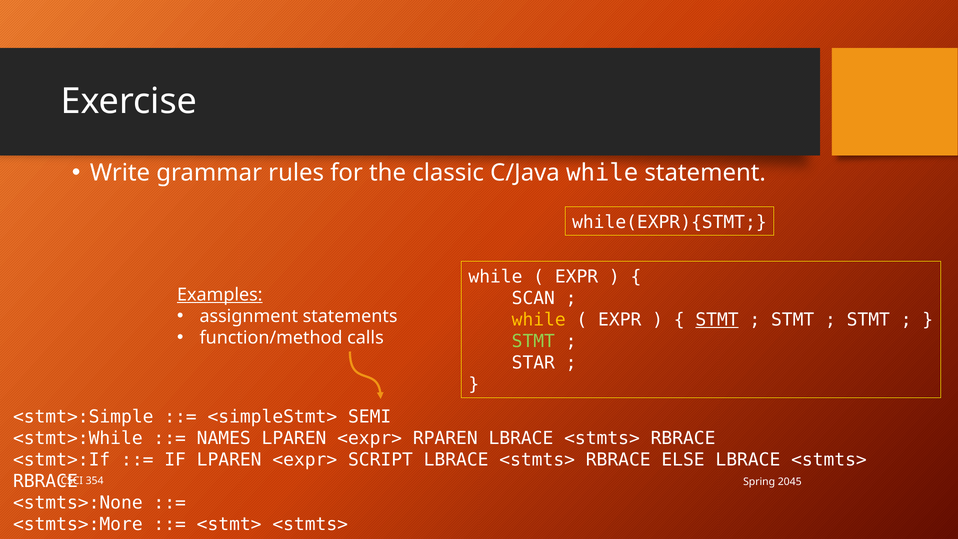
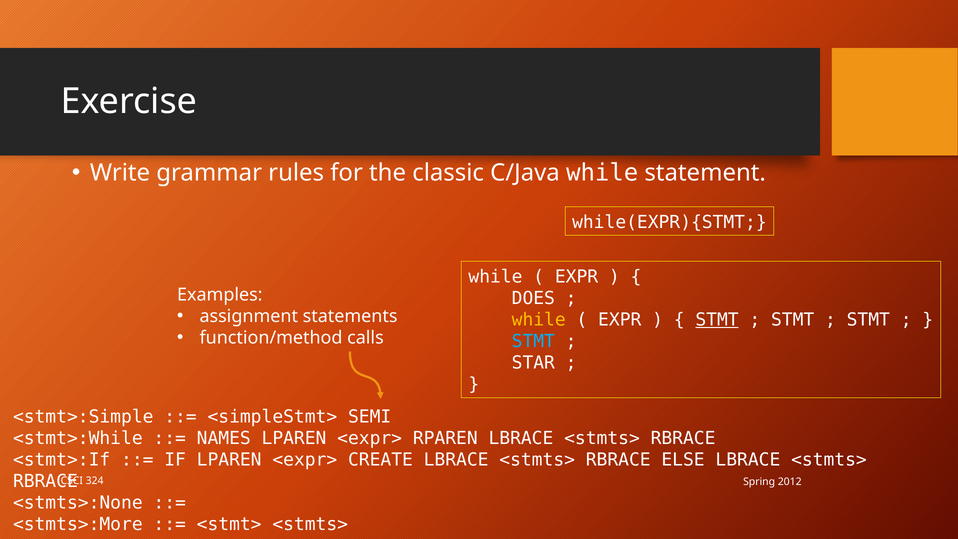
Examples underline: present -> none
SCAN: SCAN -> DOES
STMT at (533, 341) colour: light green -> light blue
SCRIPT: SCRIPT -> CREATE
354: 354 -> 324
2045: 2045 -> 2012
